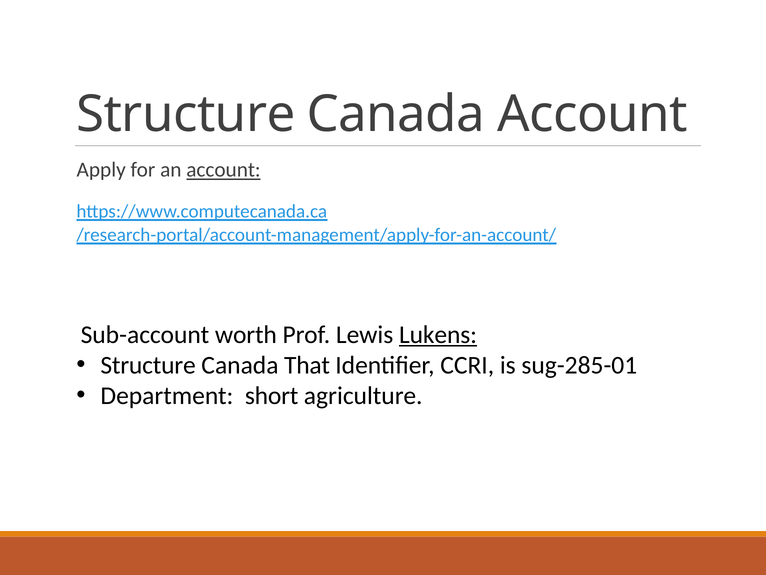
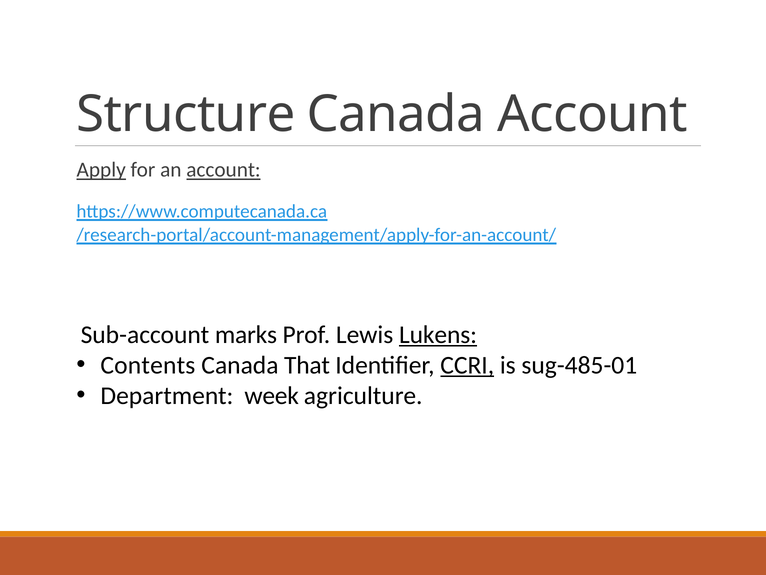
Apply underline: none -> present
worth: worth -> marks
Structure at (148, 365): Structure -> Contents
CCRI underline: none -> present
sug-285-01: sug-285-01 -> sug-485-01
short: short -> week
